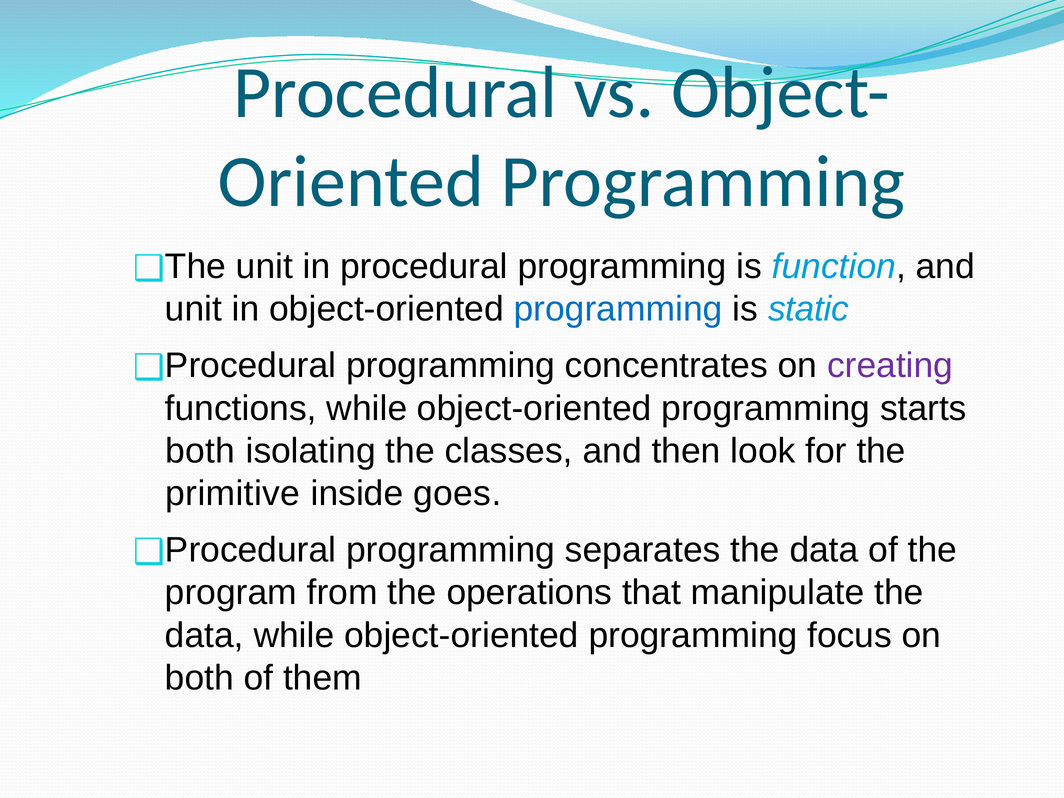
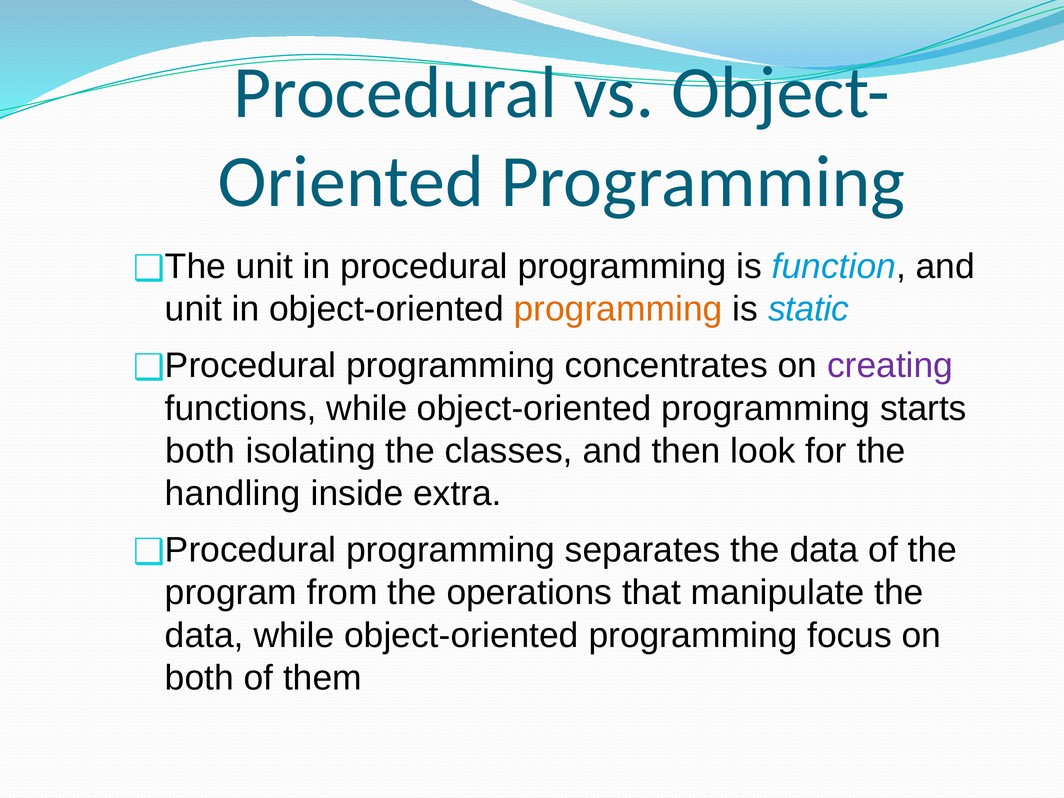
programming at (618, 309) colour: blue -> orange
primitive: primitive -> handling
goes: goes -> extra
